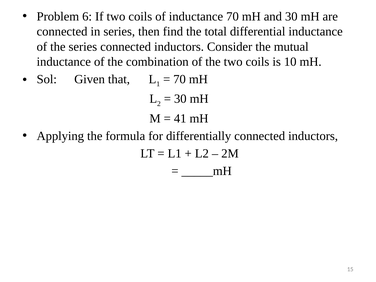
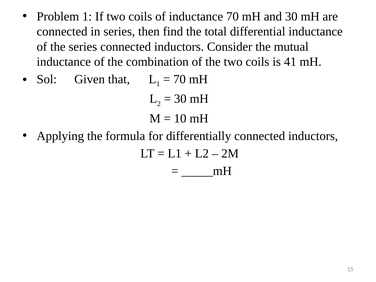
Problem 6: 6 -> 1
10: 10 -> 41
41: 41 -> 10
